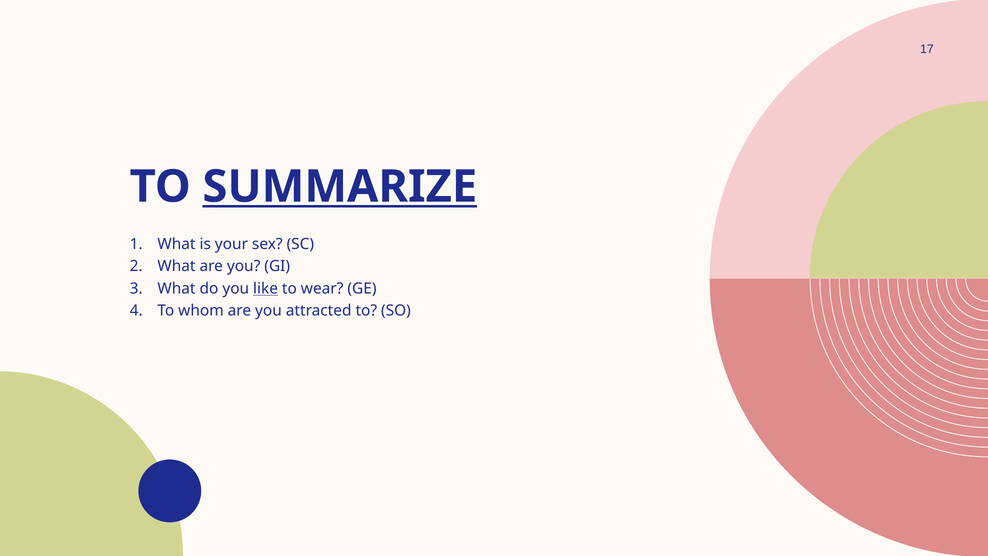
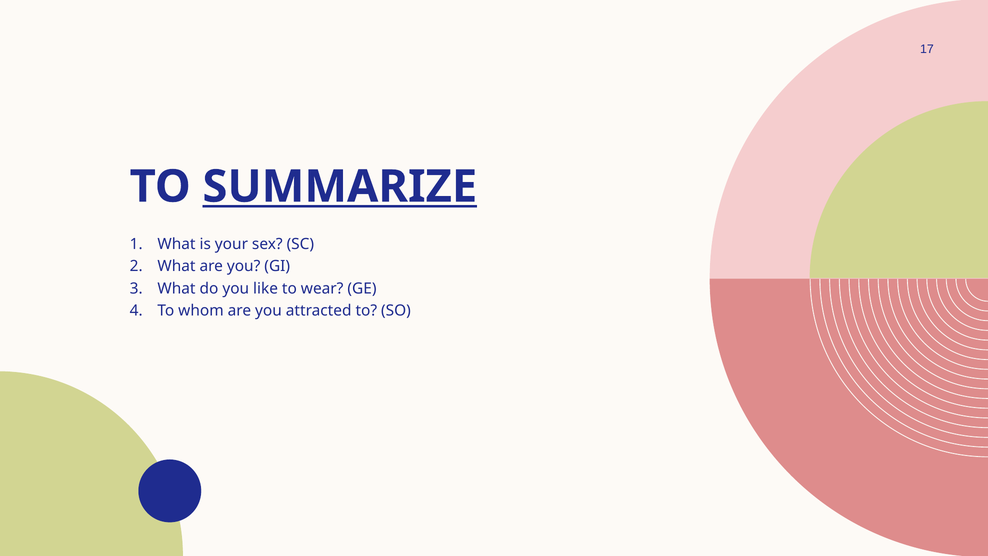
like underline: present -> none
